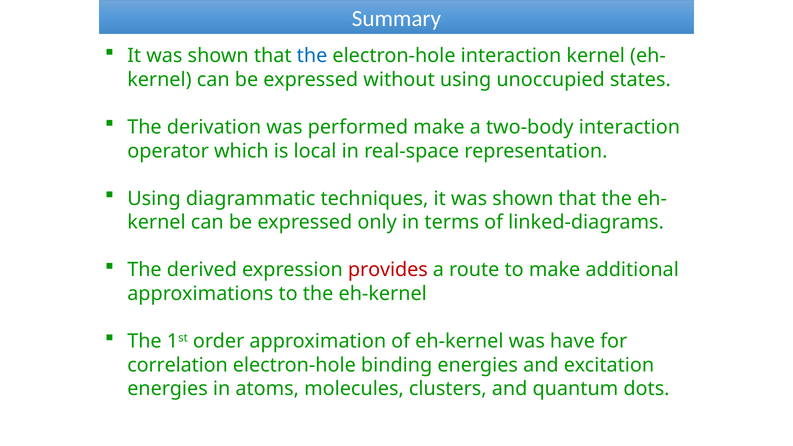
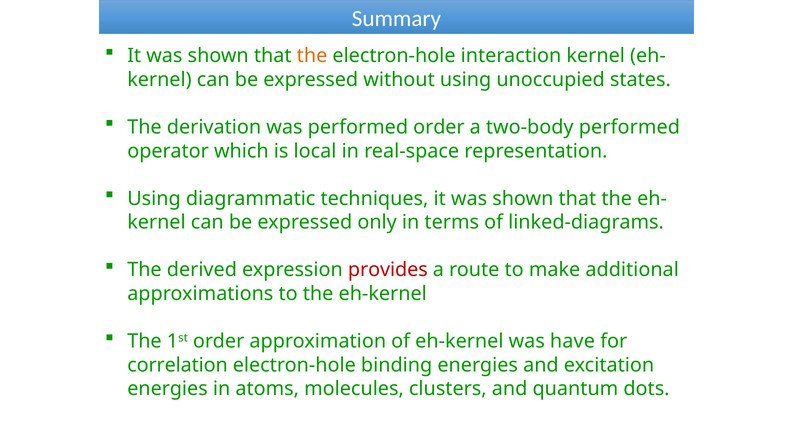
the at (312, 56) colour: blue -> orange
performed make: make -> order
two-body interaction: interaction -> performed
